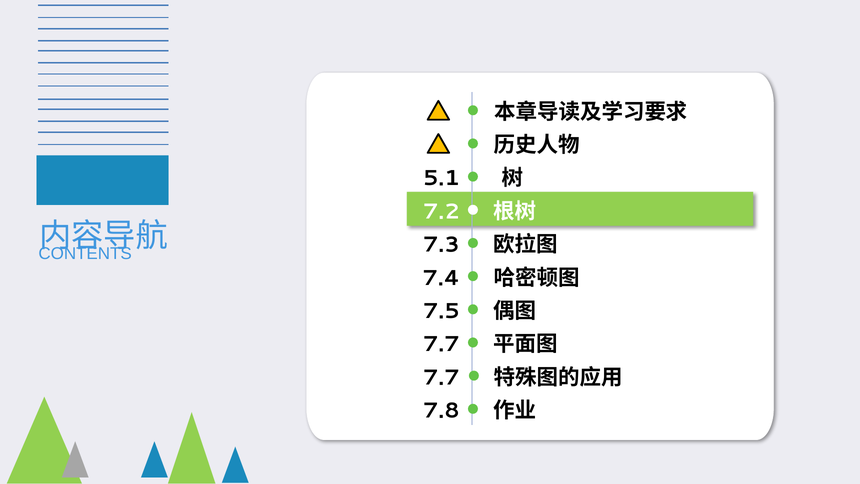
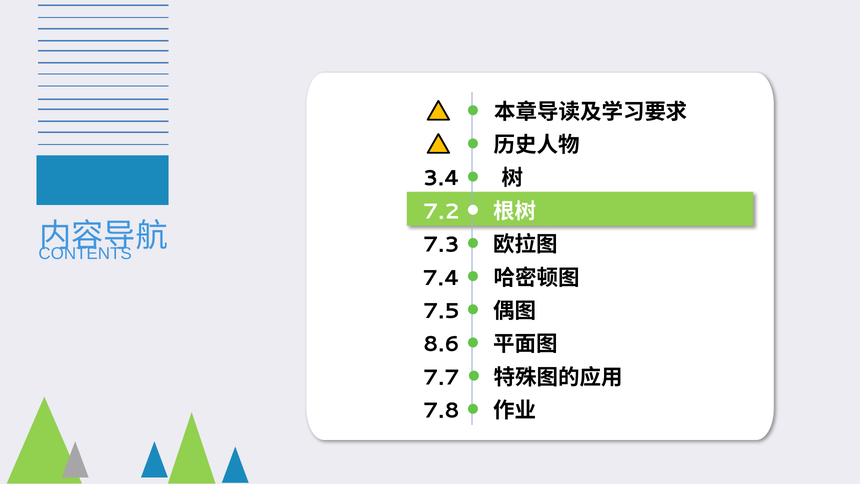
5.1: 5.1 -> 3.4
7.7 at (441, 344): 7.7 -> 8.6
